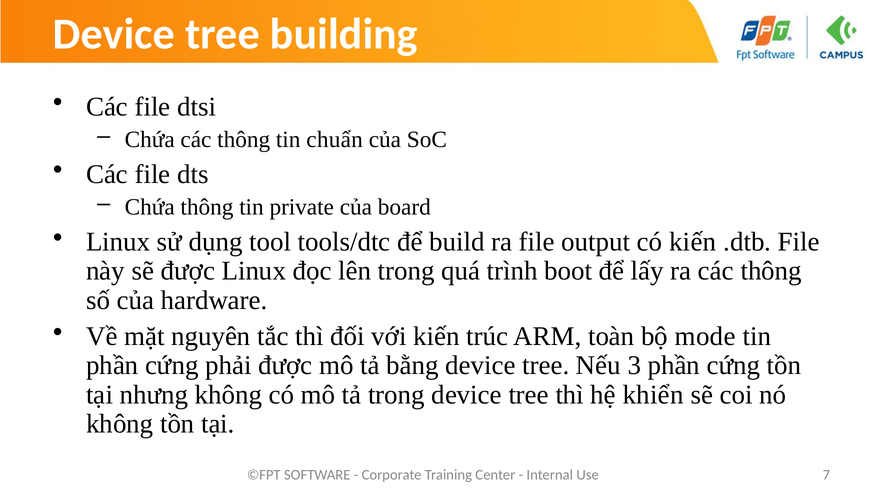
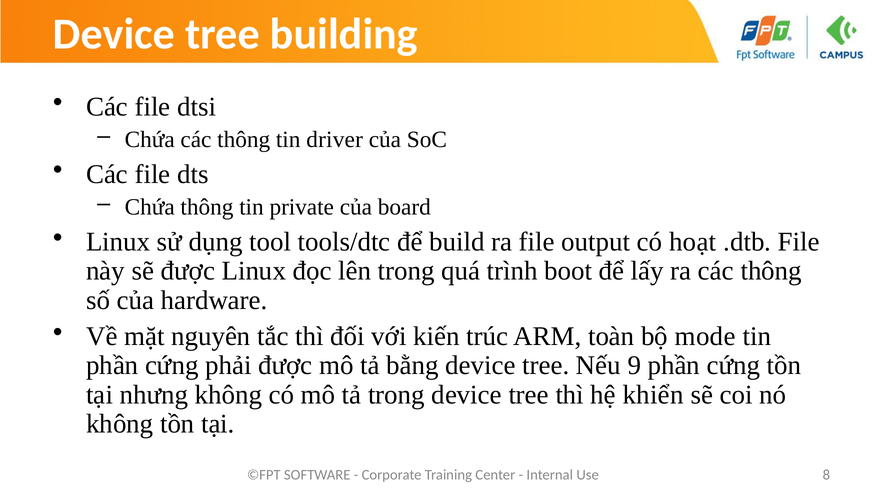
chuẩn: chuẩn -> driver
có kiến: kiến -> hoạt
3: 3 -> 9
7: 7 -> 8
